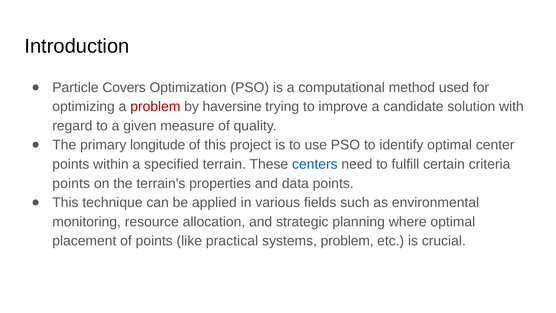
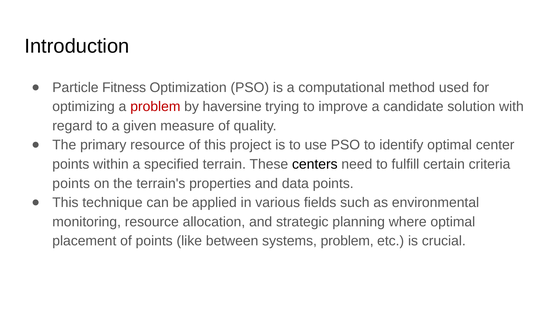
Covers: Covers -> Fitness
primary longitude: longitude -> resource
centers colour: blue -> black
practical: practical -> between
